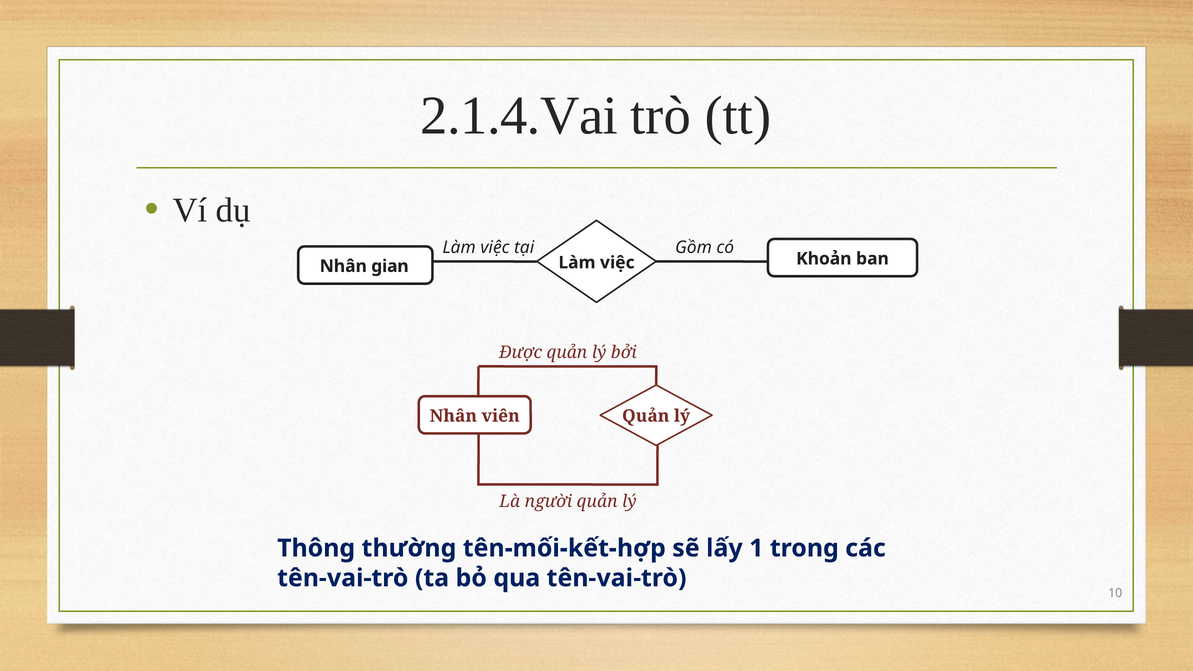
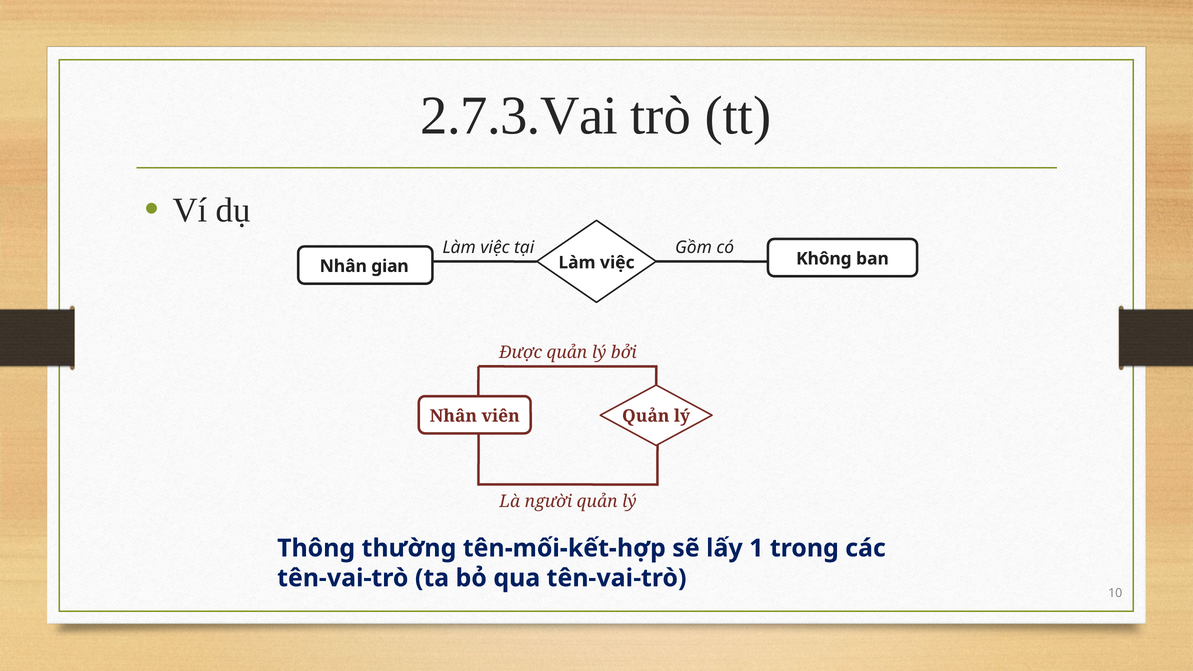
2.1.4.Vai: 2.1.4.Vai -> 2.7.3.Vai
Khoản: Khoản -> Không
